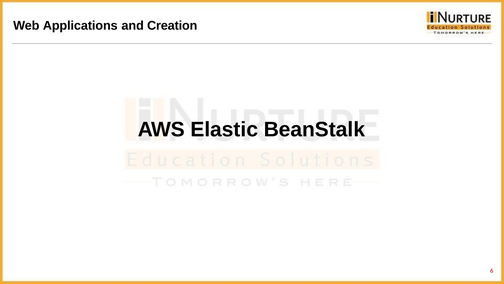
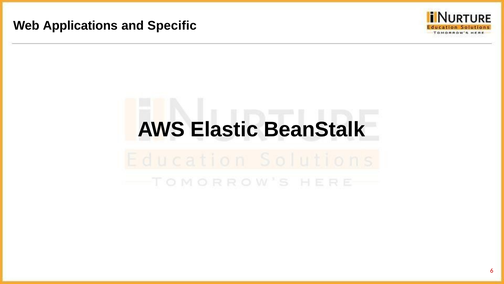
Creation: Creation -> Specific
